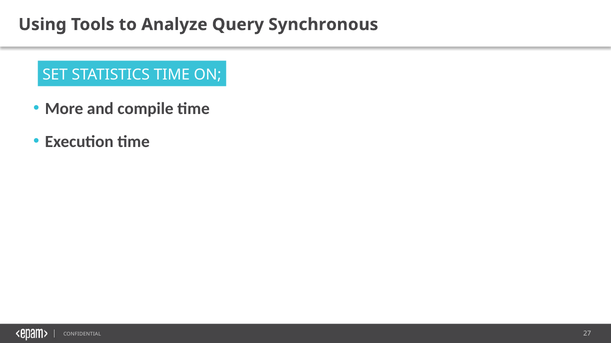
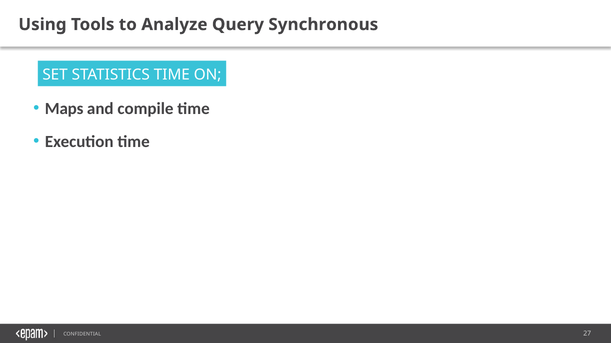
More: More -> Maps
